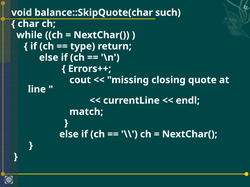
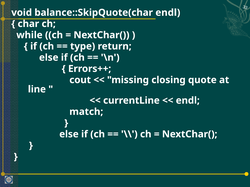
balance::SkipQuote(char such: such -> endl
